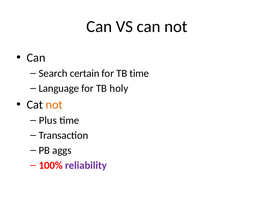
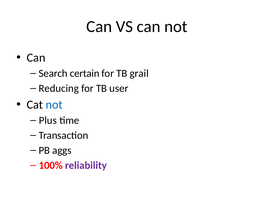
TB time: time -> grail
Language: Language -> Reducing
holy: holy -> user
not at (54, 104) colour: orange -> blue
